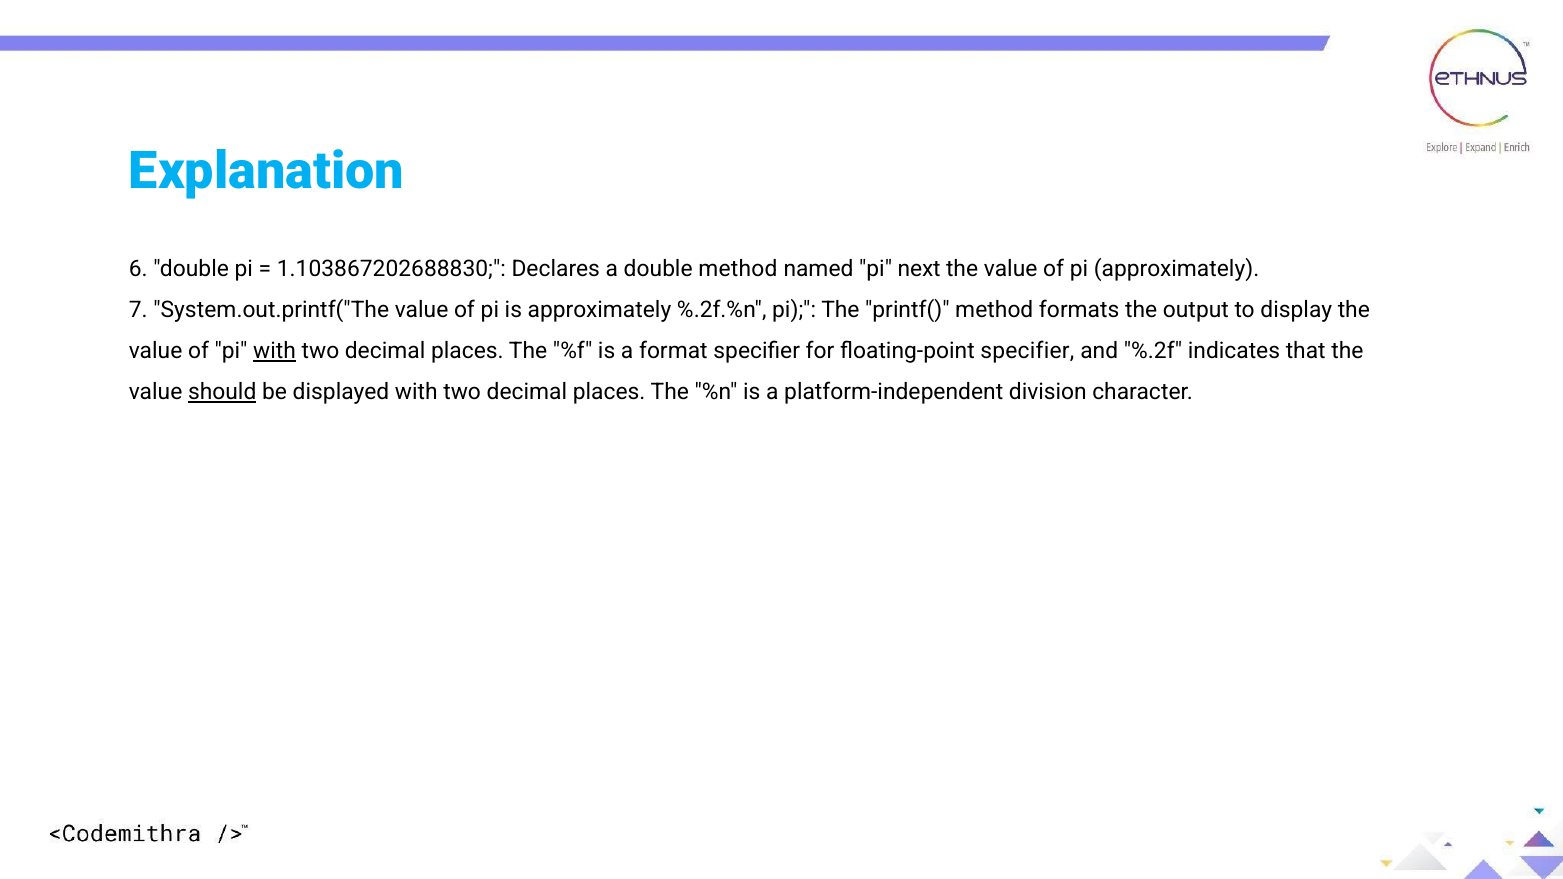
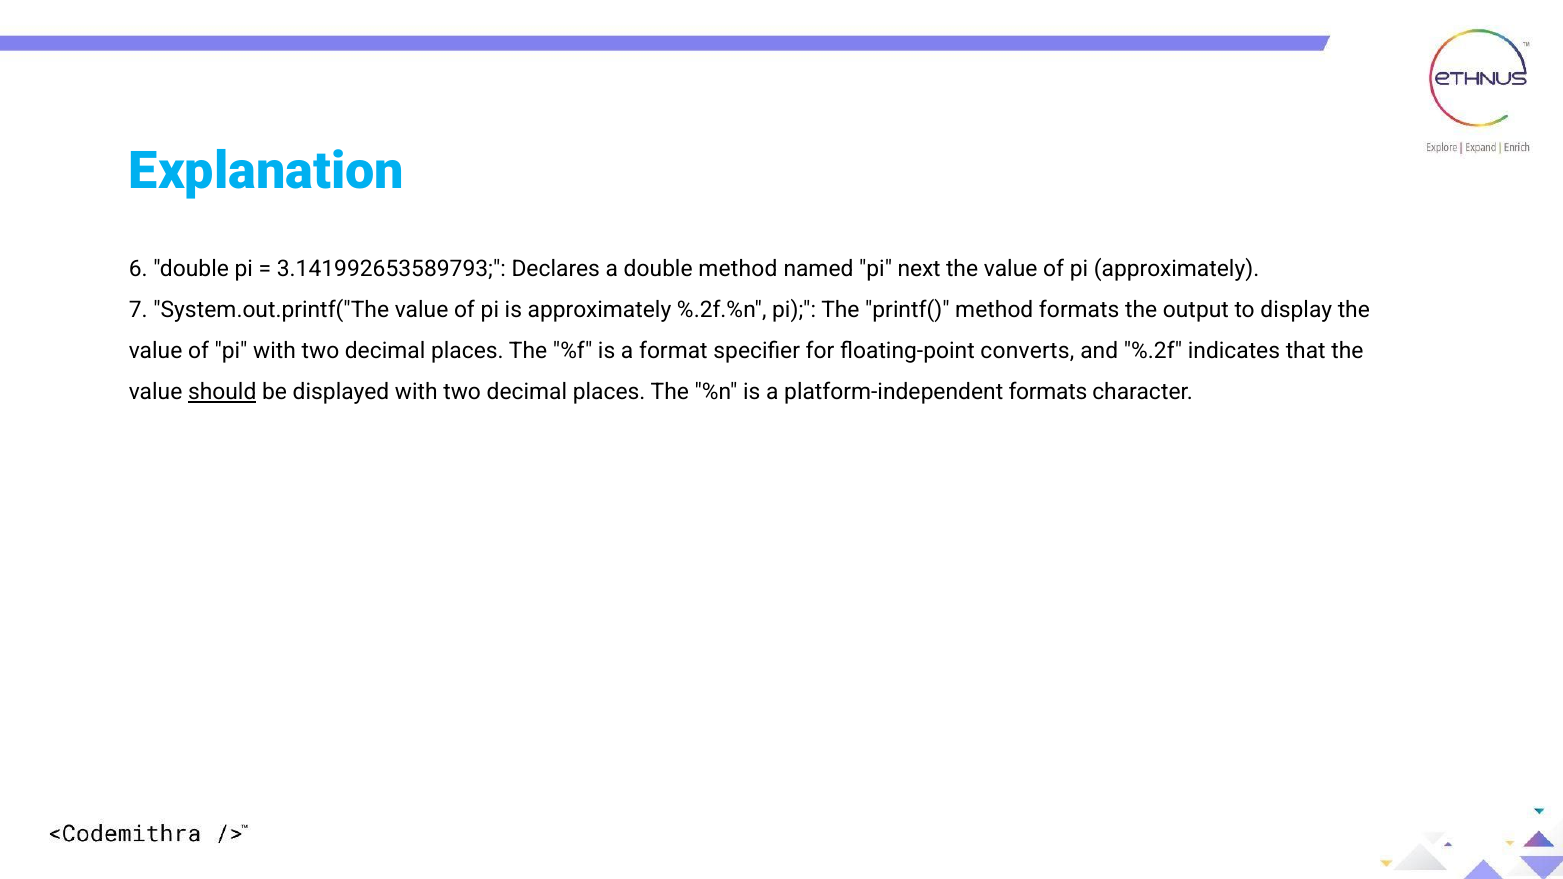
1.103867202688830: 1.103867202688830 -> 3.141992653589793
with at (274, 351) underline: present -> none
floating-point specifier: specifier -> converts
platform-independent division: division -> formats
